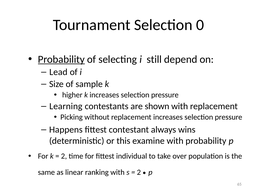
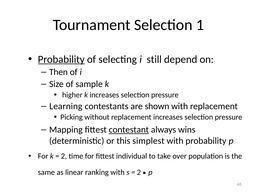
0: 0 -> 1
Lead: Lead -> Then
Happens: Happens -> Mapping
contestant underline: none -> present
examine: examine -> simplest
